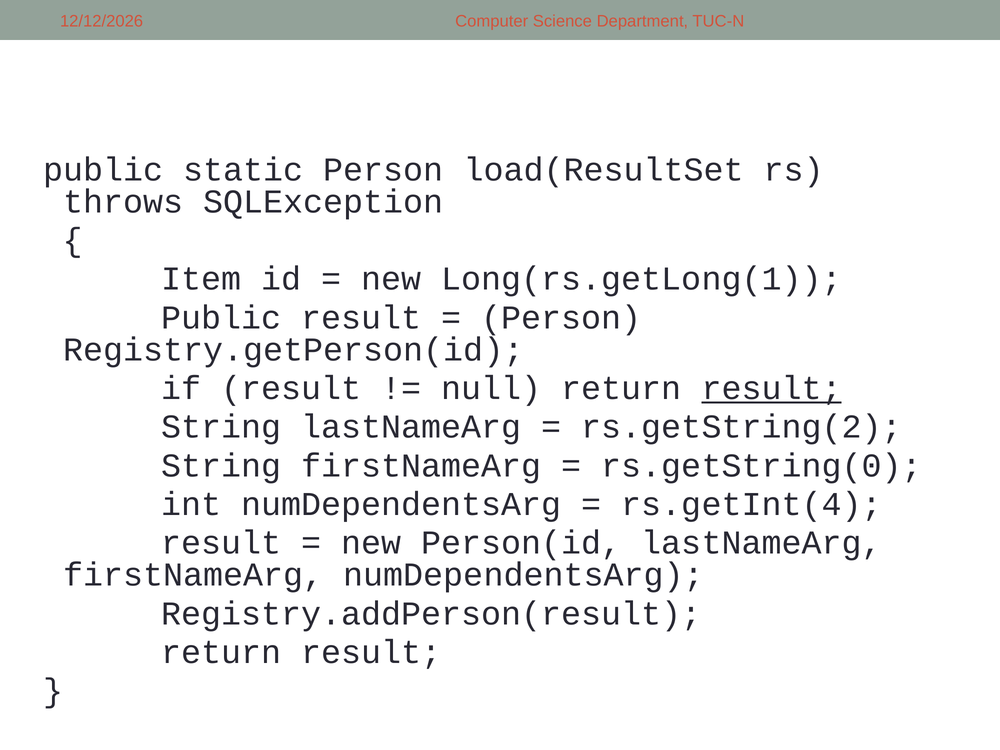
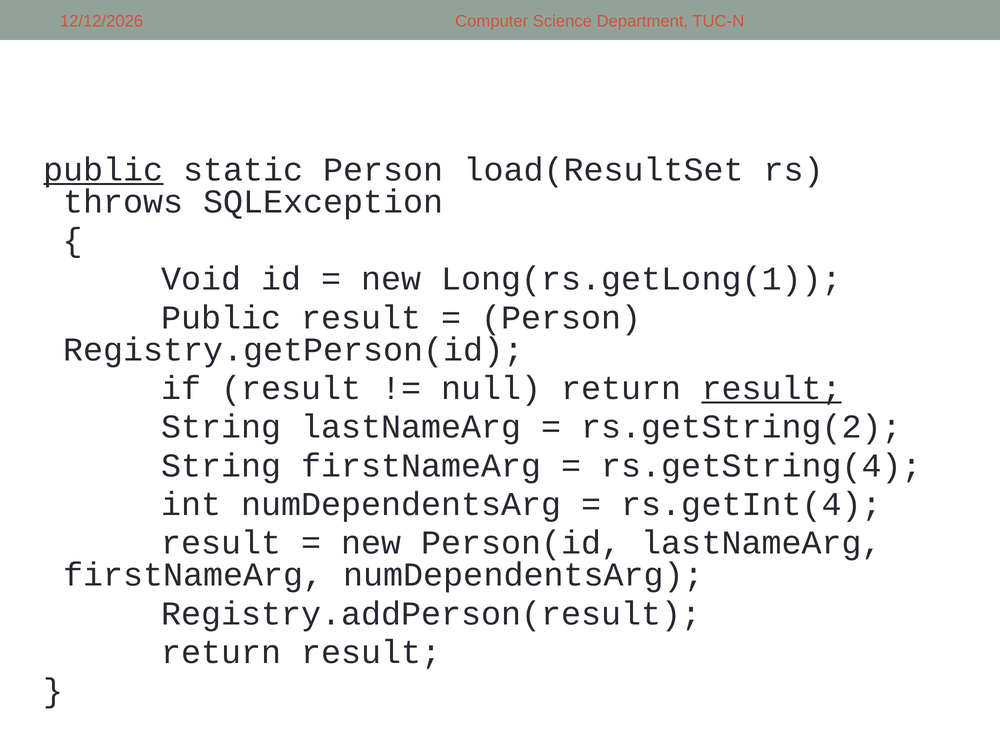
public at (103, 170) underline: none -> present
Item: Item -> Void
rs.getString(0: rs.getString(0 -> rs.getString(4
